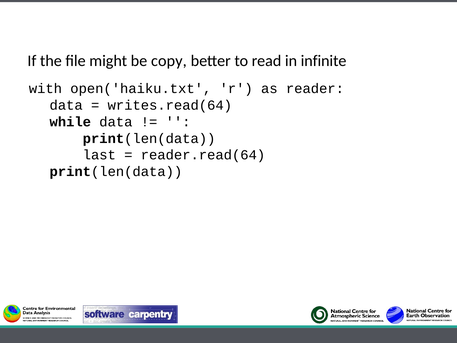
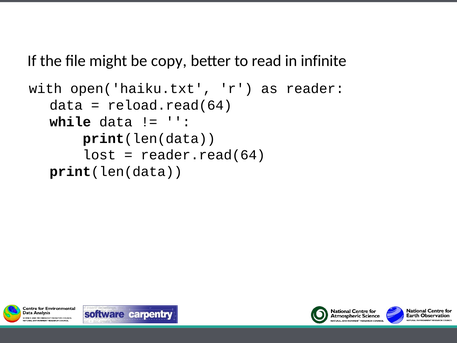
writes.read(64: writes.read(64 -> reload.read(64
last: last -> lost
